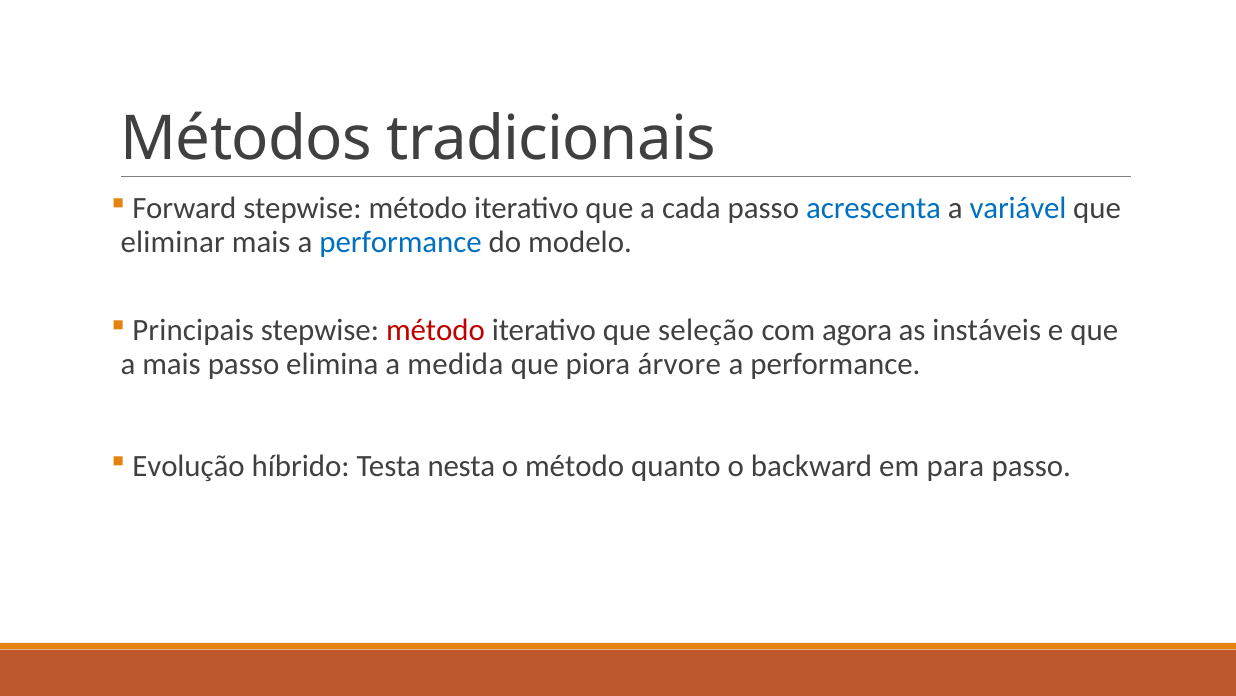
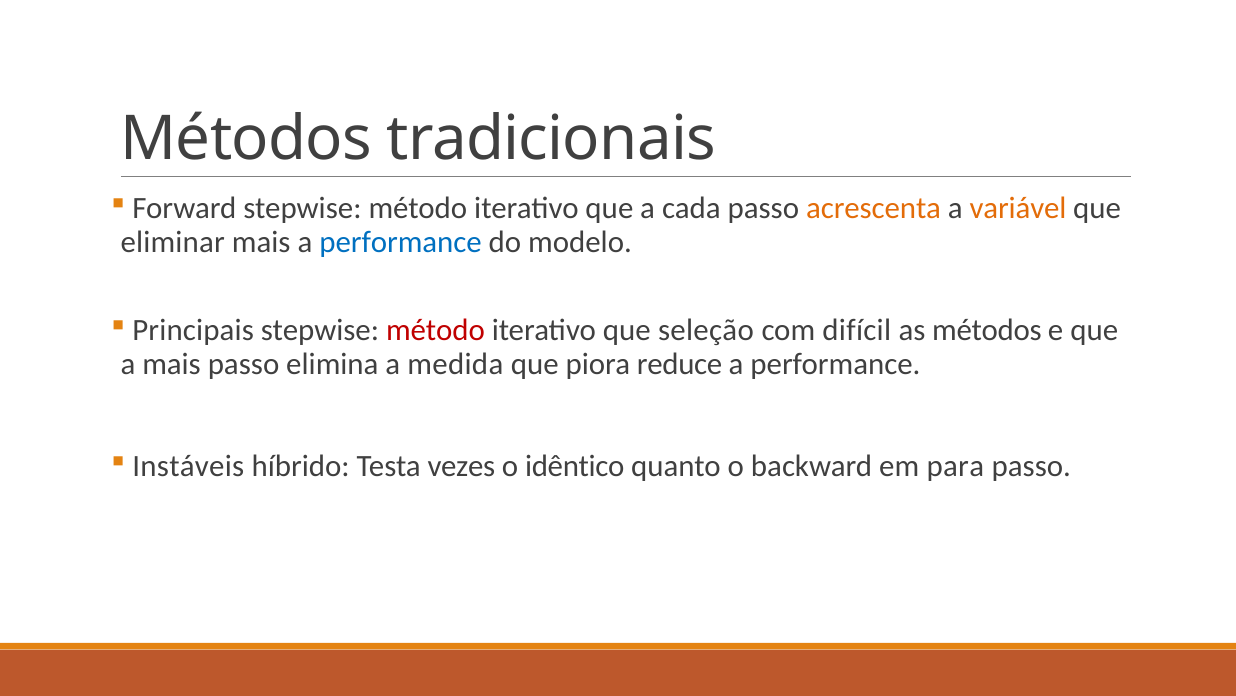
acrescenta colour: blue -> orange
variável colour: blue -> orange
agora: agora -> difícil
as instáveis: instáveis -> métodos
árvore: árvore -> reduce
Evolução: Evolução -> Instáveis
nesta: nesta -> vezes
o método: método -> idêntico
